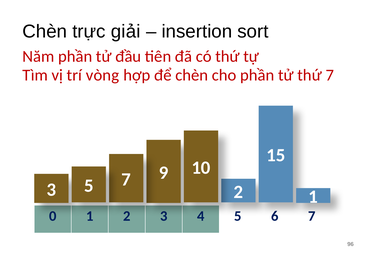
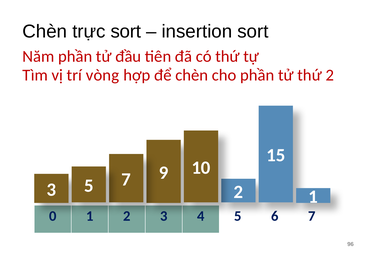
trực giải: giải -> sort
thứ 7: 7 -> 2
